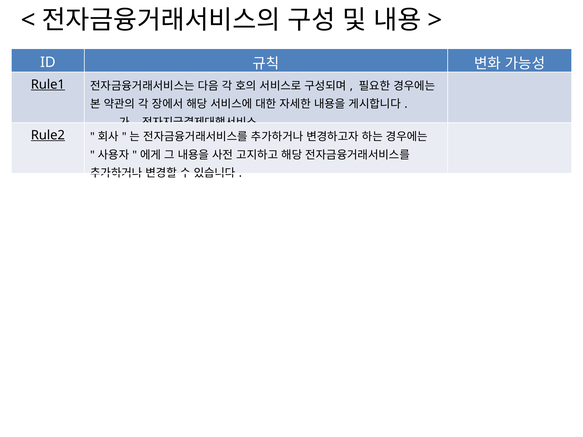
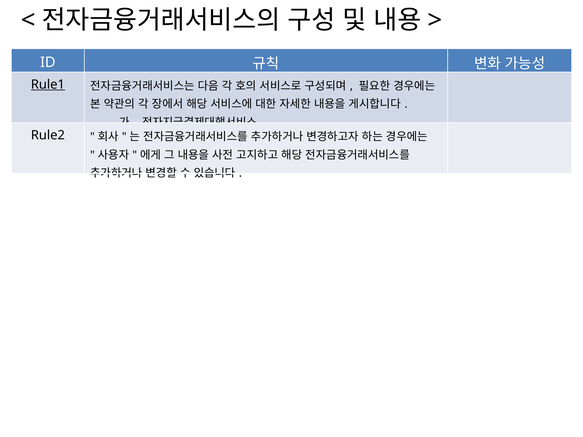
Rule2 underline: present -> none
